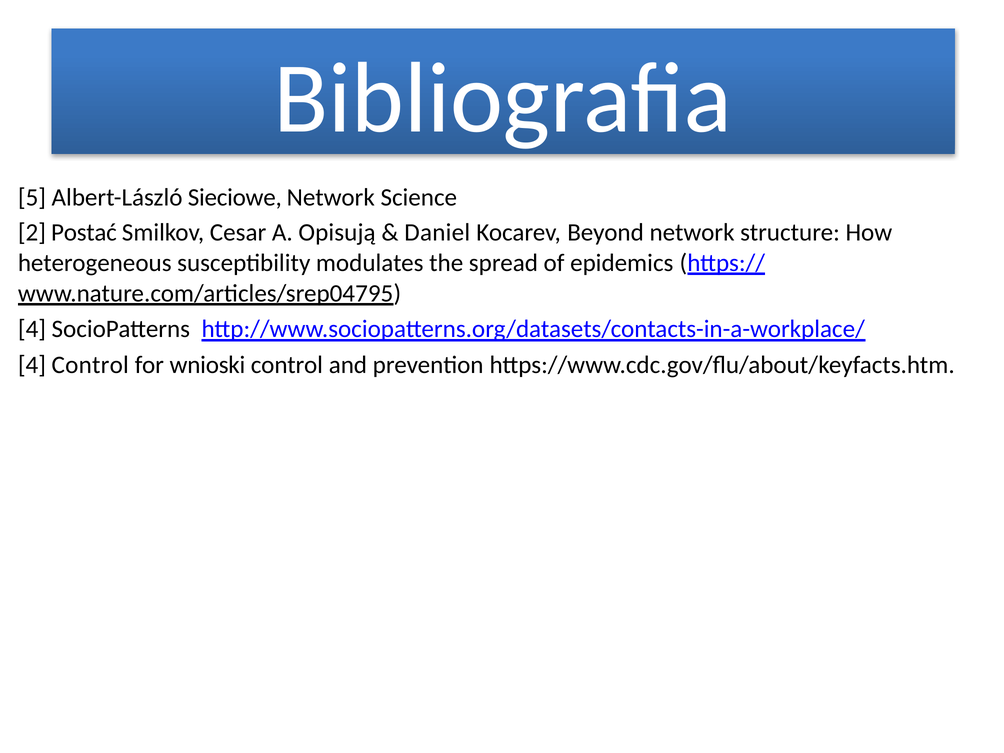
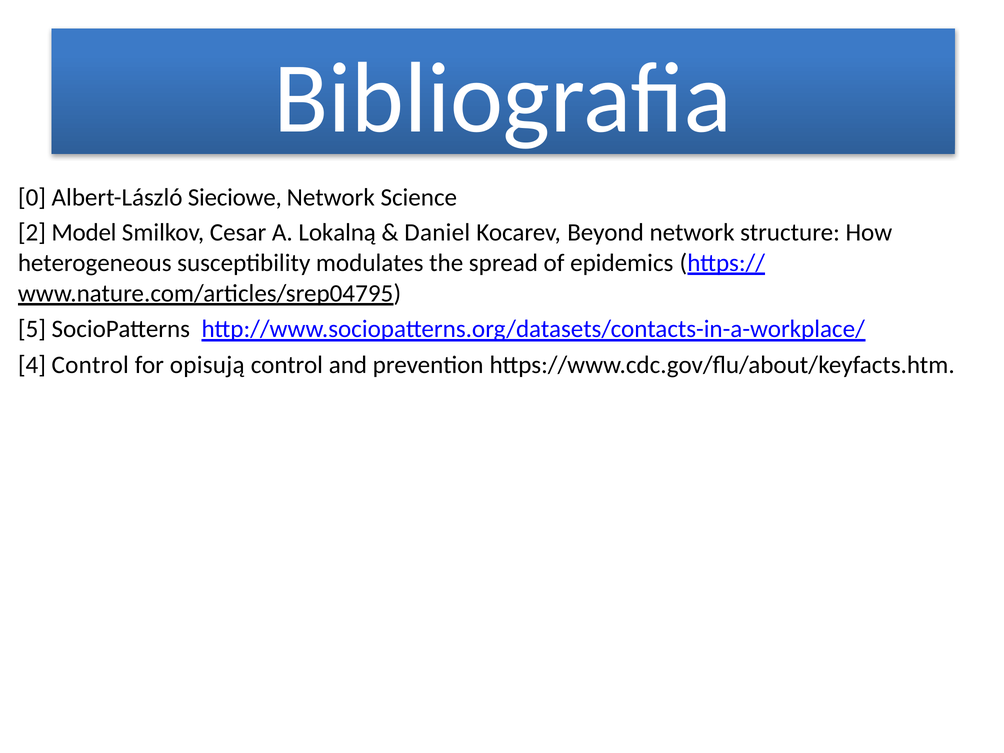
5: 5 -> 0
Postać: Postać -> Model
Opisują: Opisują -> Lokalną
4 at (32, 329): 4 -> 5
wnioski: wnioski -> opisują
